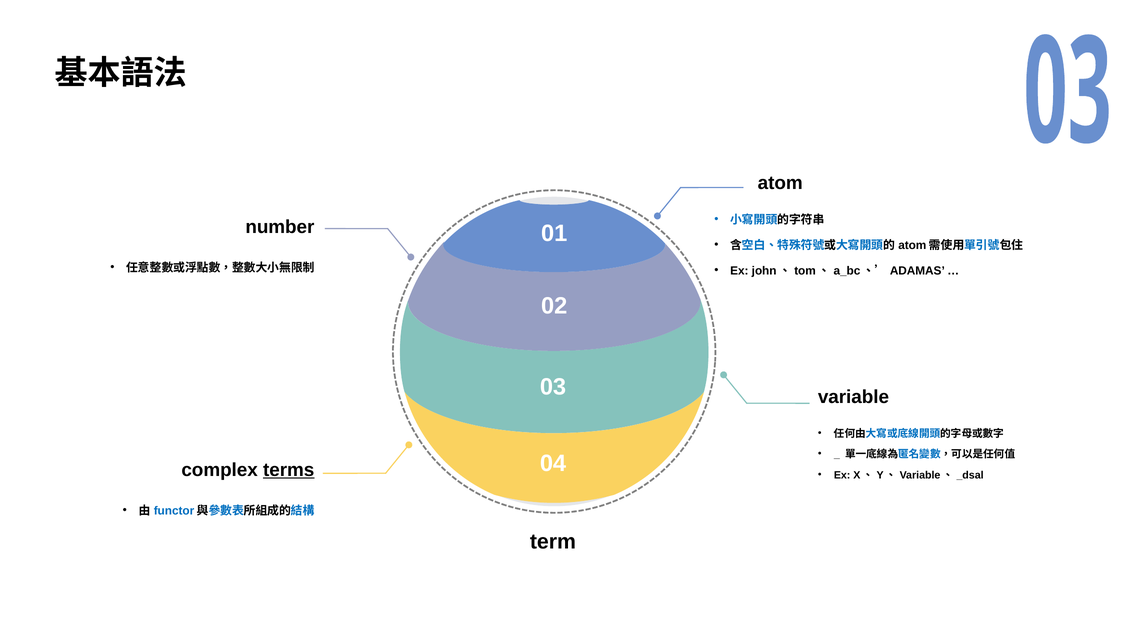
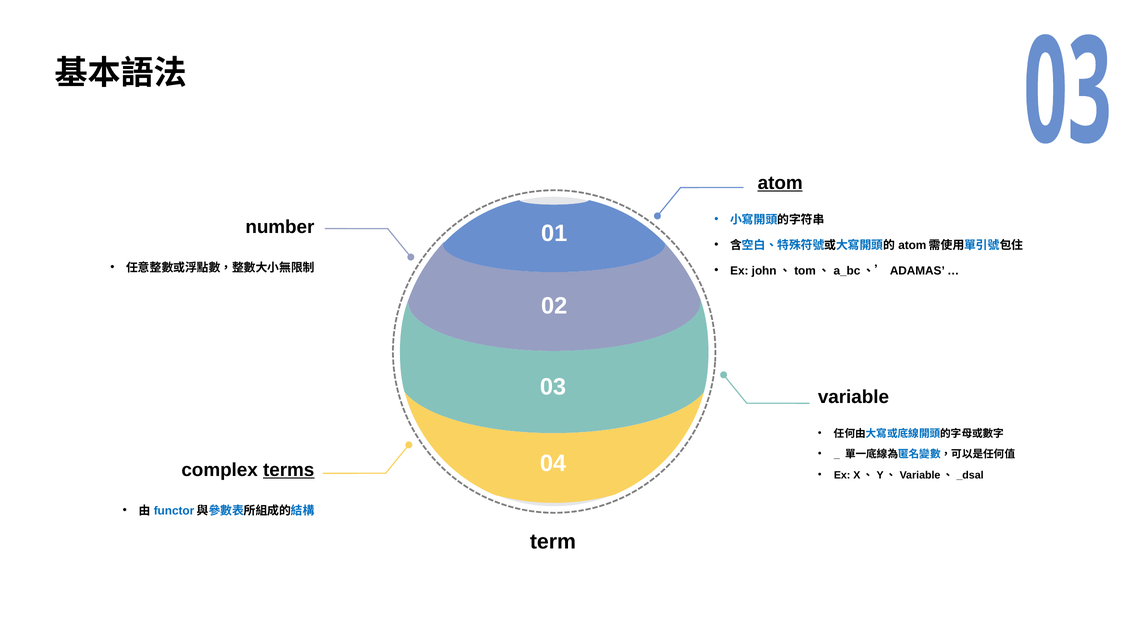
atom underline: none -> present
